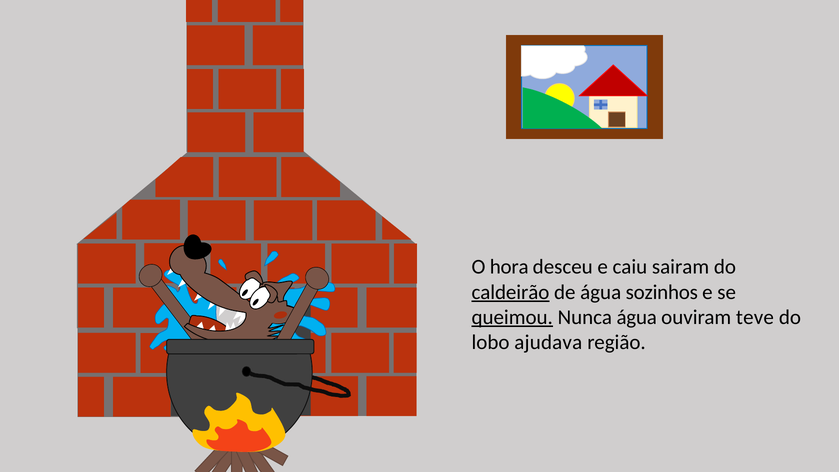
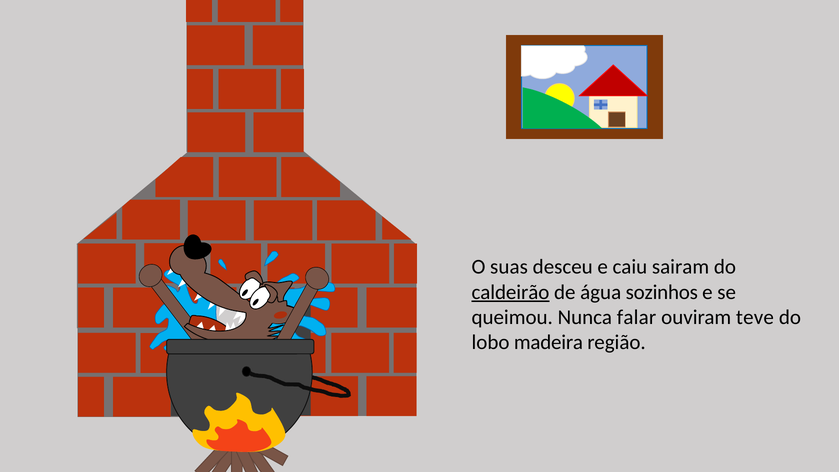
hora: hora -> suas
queimou underline: present -> none
Nunca água: água -> falar
ajudava: ajudava -> madeira
